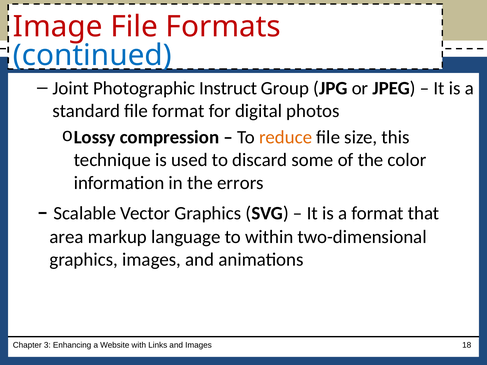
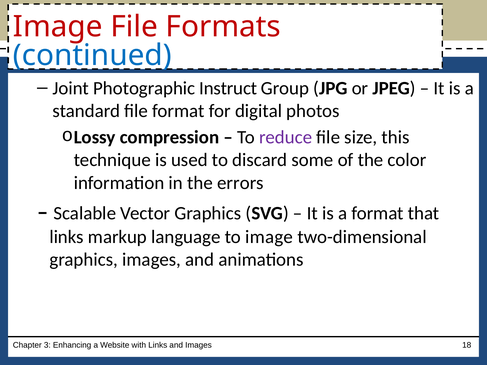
reduce colour: orange -> purple
area at (67, 237): area -> links
to within: within -> image
